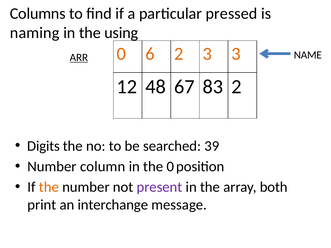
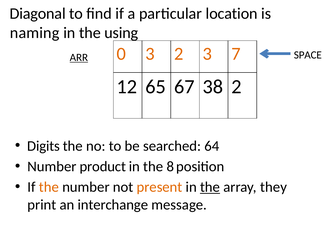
Columns: Columns -> Diagonal
pressed: pressed -> location
0 6: 6 -> 3
3 3: 3 -> 7
NAME: NAME -> SPACE
48: 48 -> 65
83: 83 -> 38
39: 39 -> 64
column: column -> product
the 0: 0 -> 8
present colour: purple -> orange
the at (210, 187) underline: none -> present
both: both -> they
